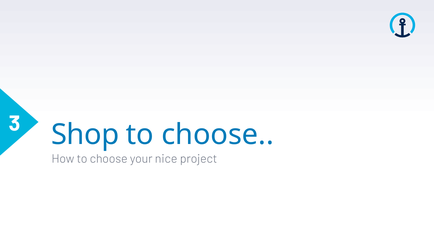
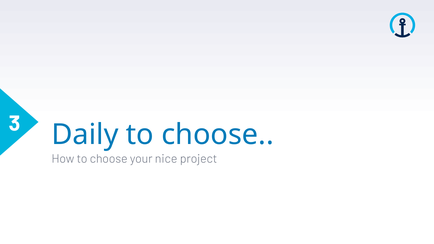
Shop: Shop -> Daily
